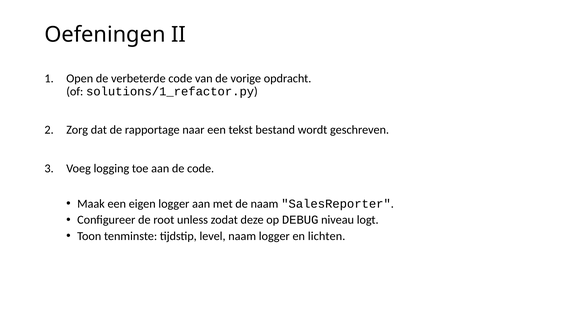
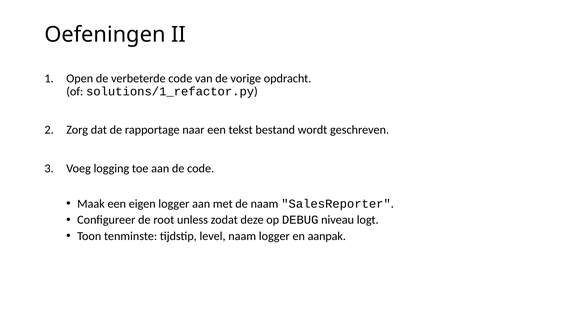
lichten: lichten -> aanpak
